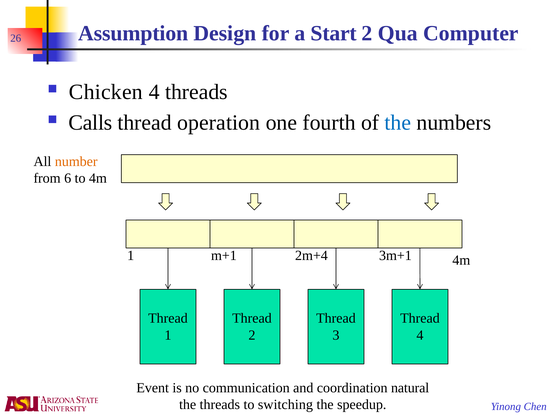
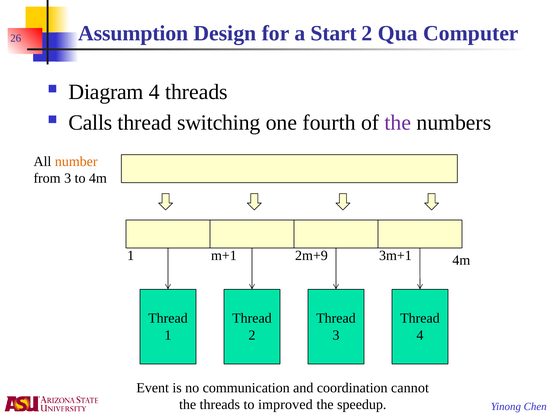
Chicken: Chicken -> Diagram
operation: operation -> switching
the at (398, 123) colour: blue -> purple
from 6: 6 -> 3
2m+4: 2m+4 -> 2m+9
natural: natural -> cannot
switching: switching -> improved
